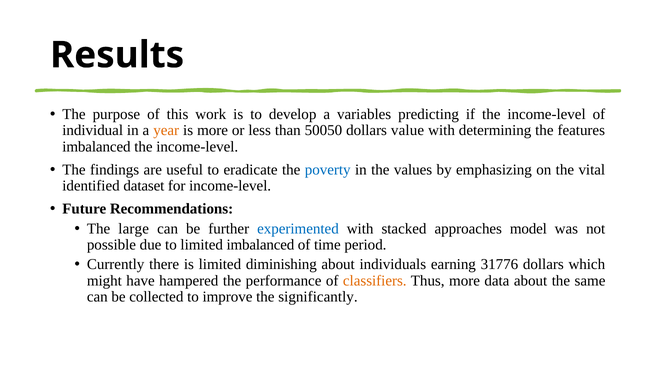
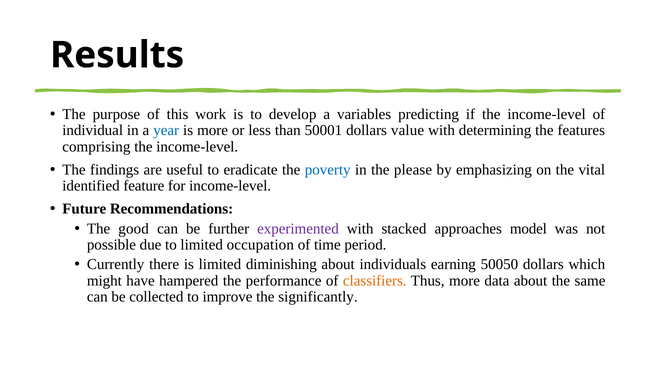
year colour: orange -> blue
50050: 50050 -> 50001
imbalanced at (96, 147): imbalanced -> comprising
values: values -> please
dataset: dataset -> feature
large: large -> good
experimented colour: blue -> purple
limited imbalanced: imbalanced -> occupation
31776: 31776 -> 50050
